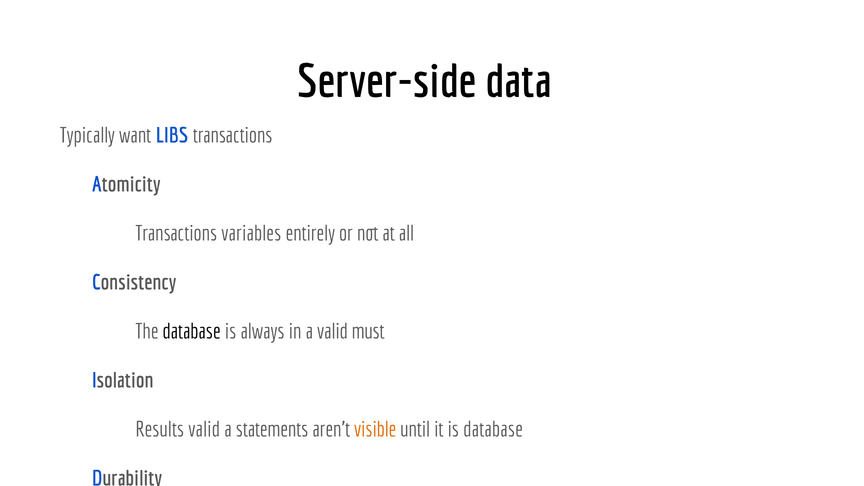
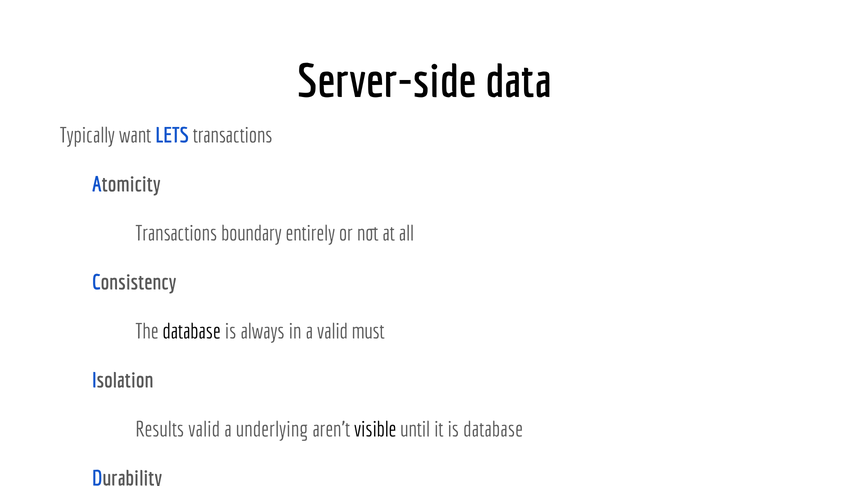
LIBS: LIBS -> LETS
variables: variables -> boundary
statements: statements -> underlying
visible colour: orange -> black
